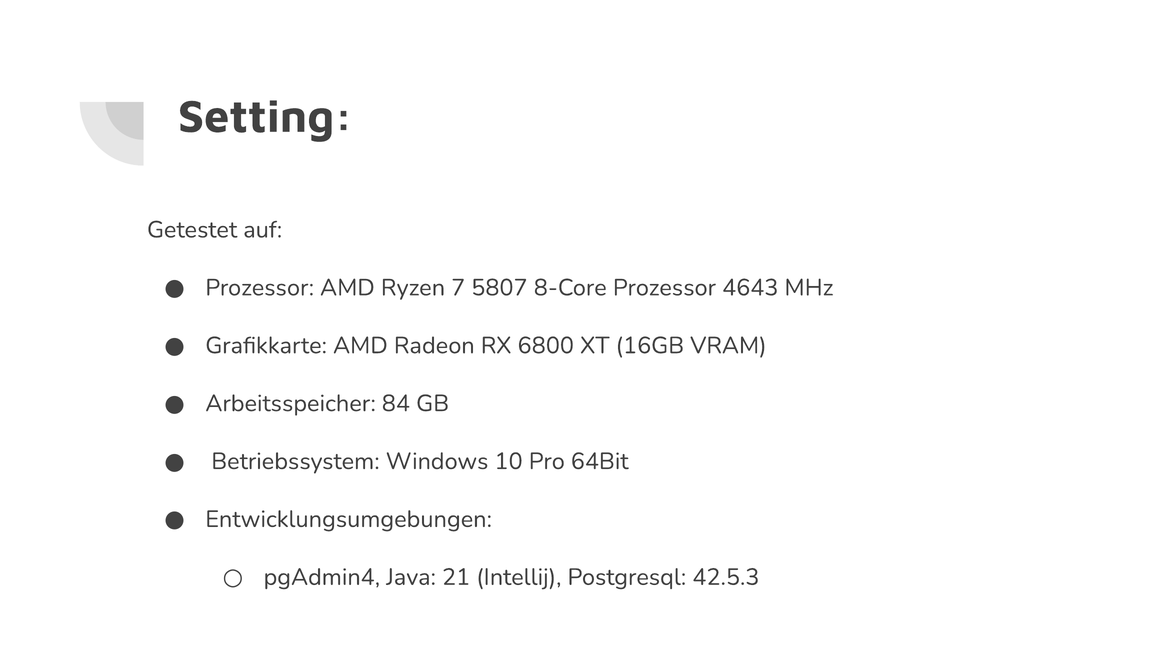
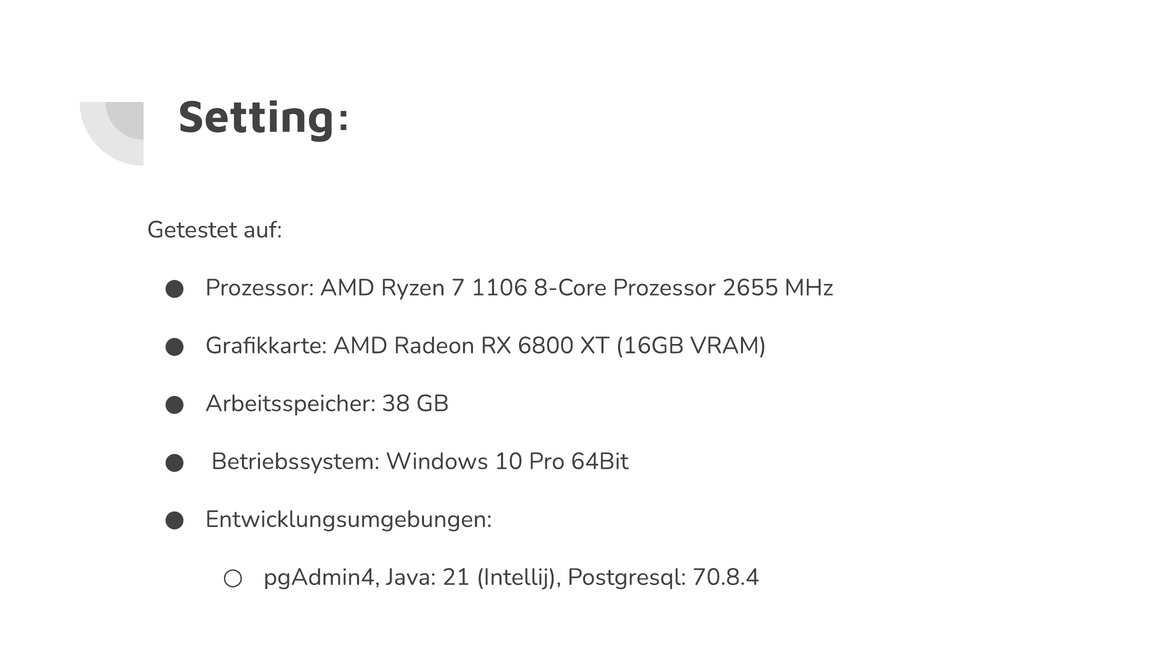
5807: 5807 -> 1106
4643: 4643 -> 2655
84: 84 -> 38
42.5.3: 42.5.3 -> 70.8.4
